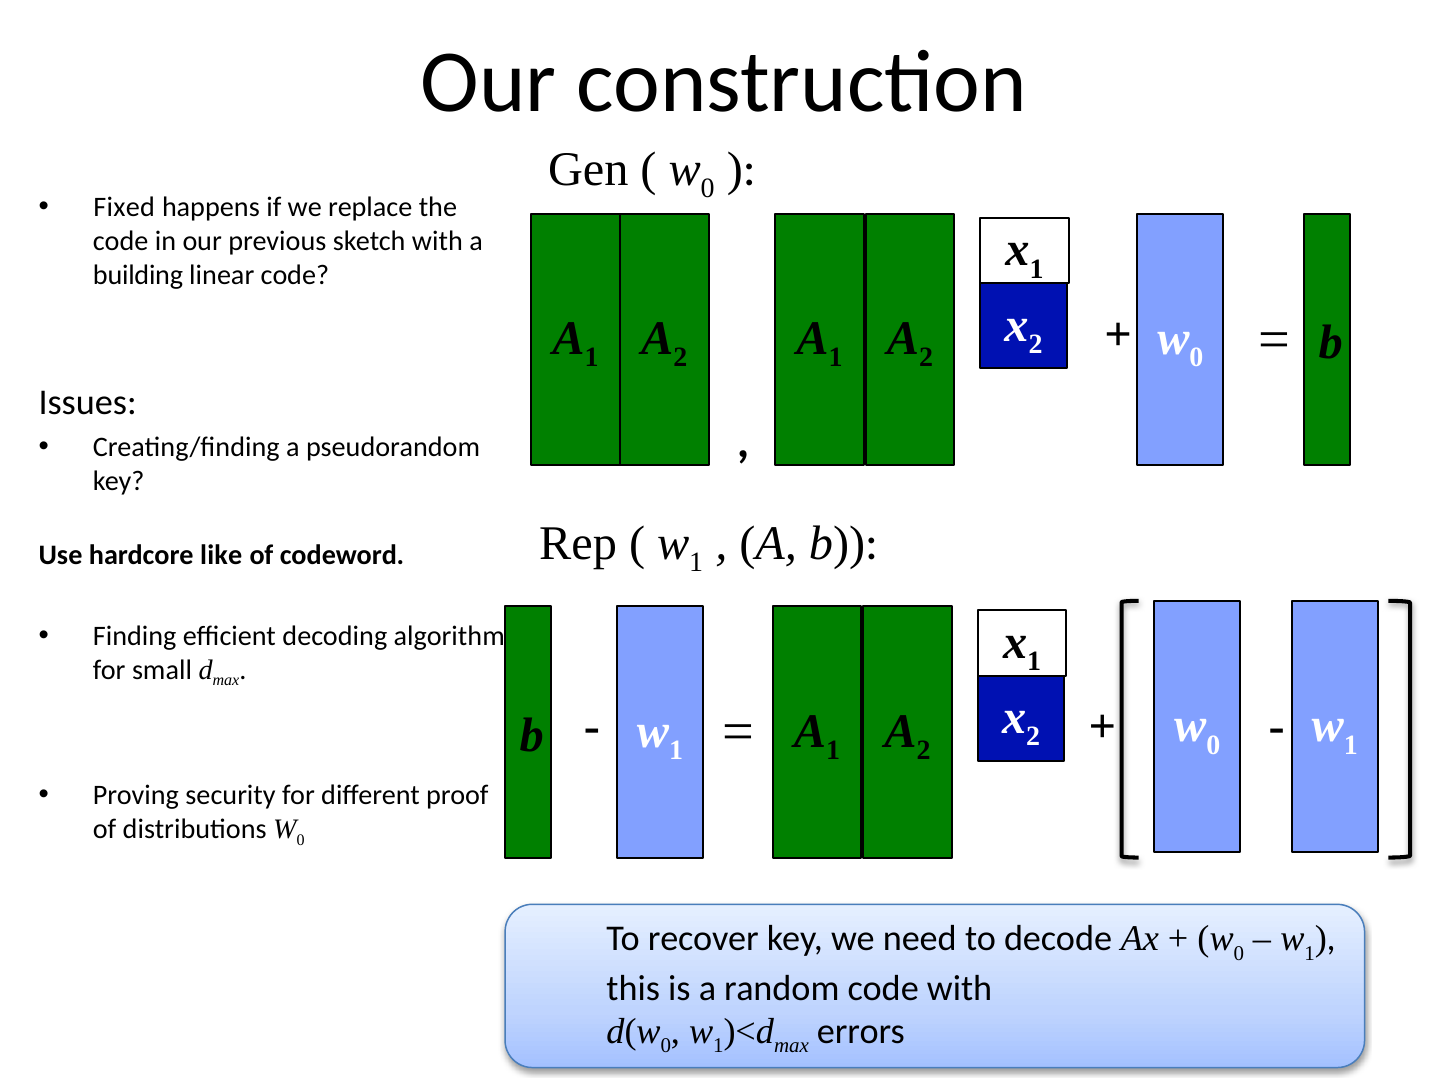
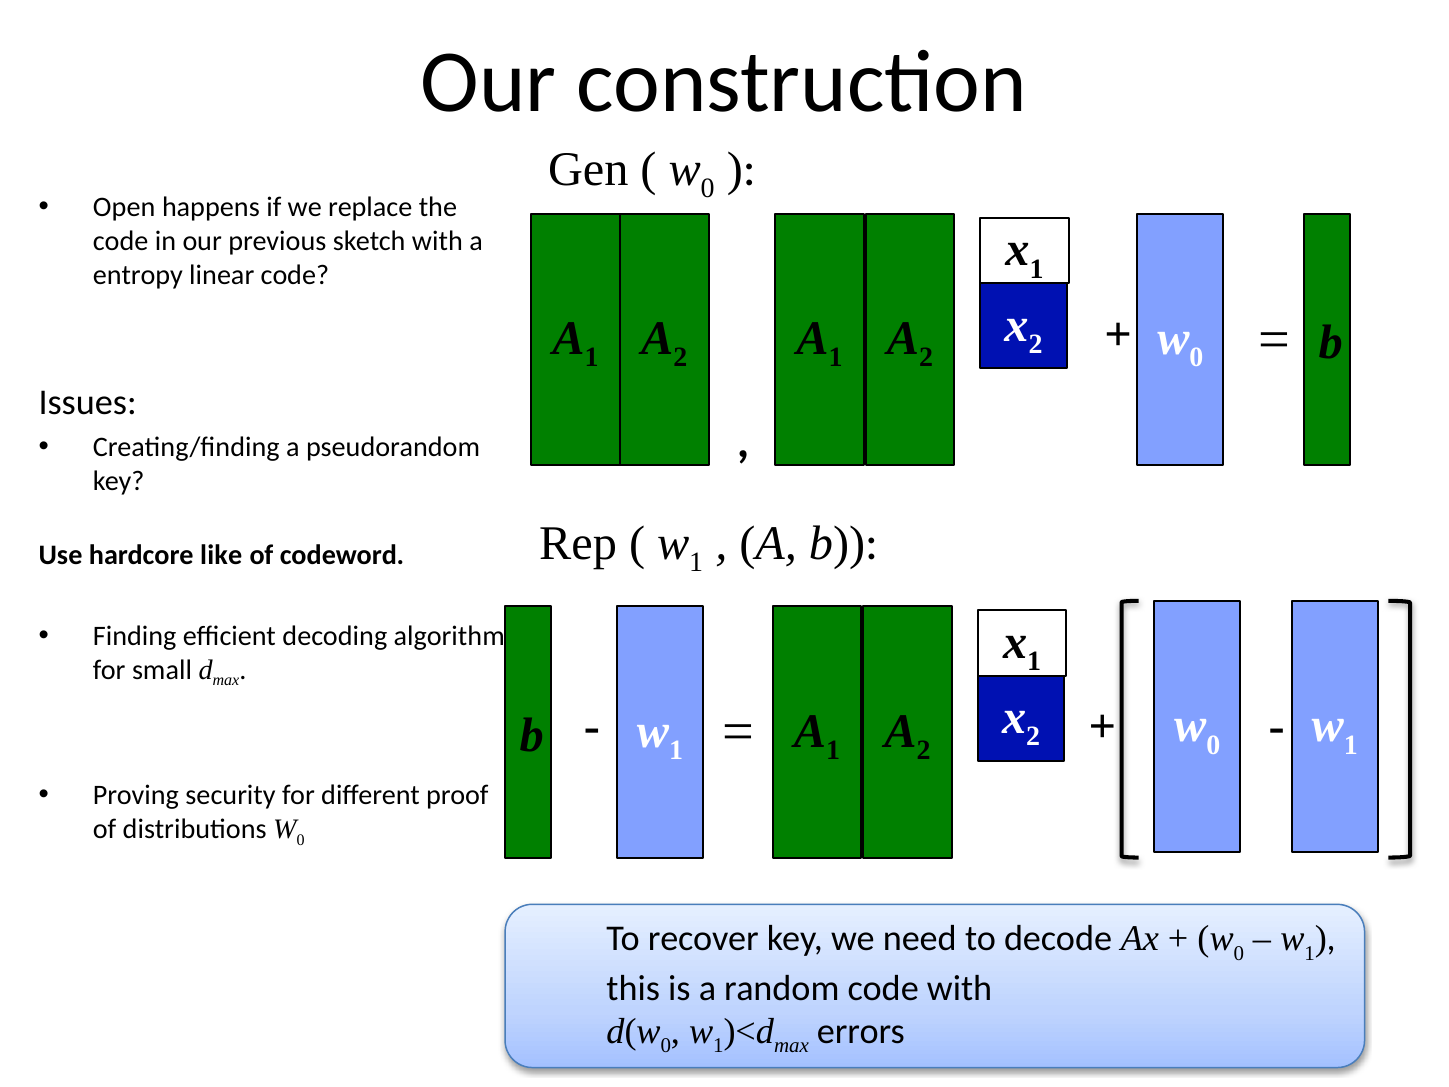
Fixed: Fixed -> Open
building: building -> entropy
